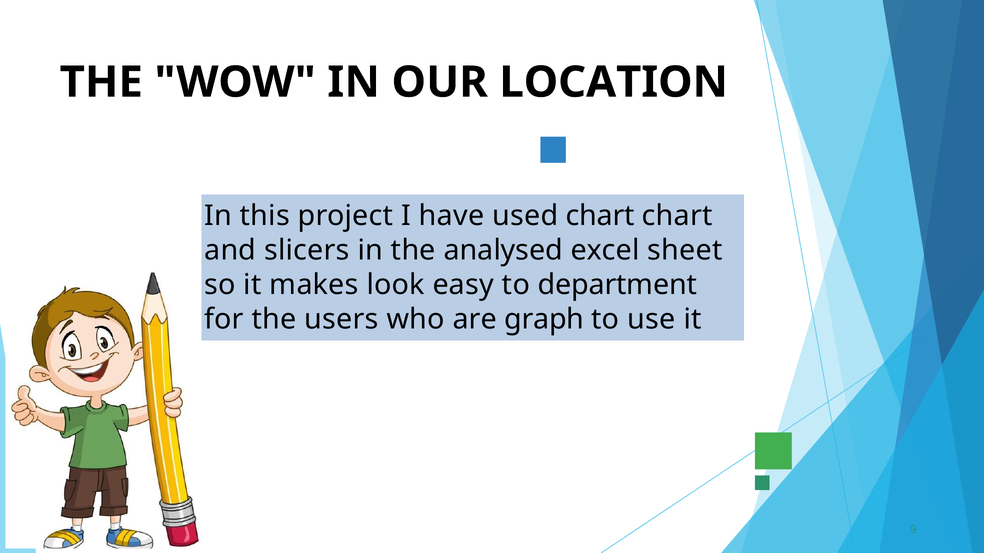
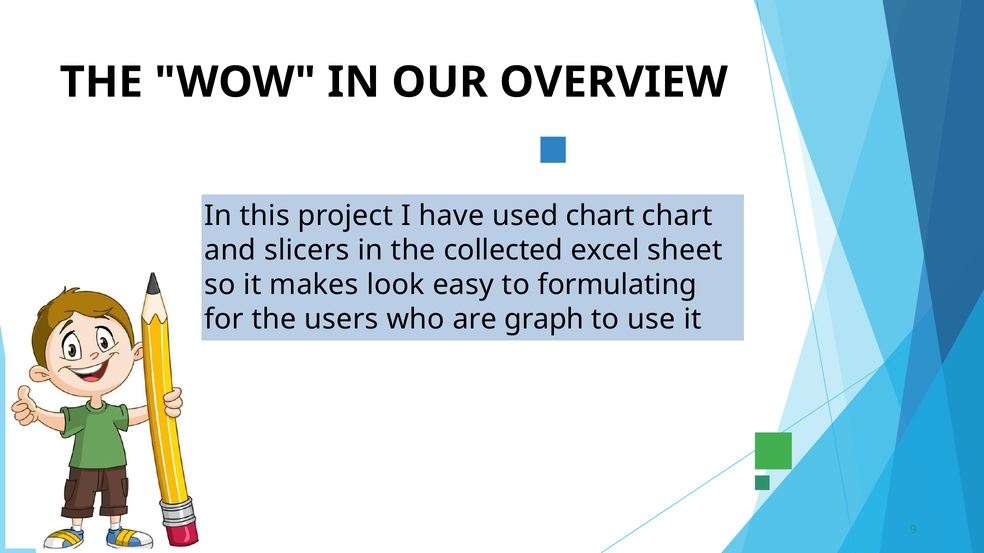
LOCATION: LOCATION -> OVERVIEW
analysed: analysed -> collected
department: department -> formulating
